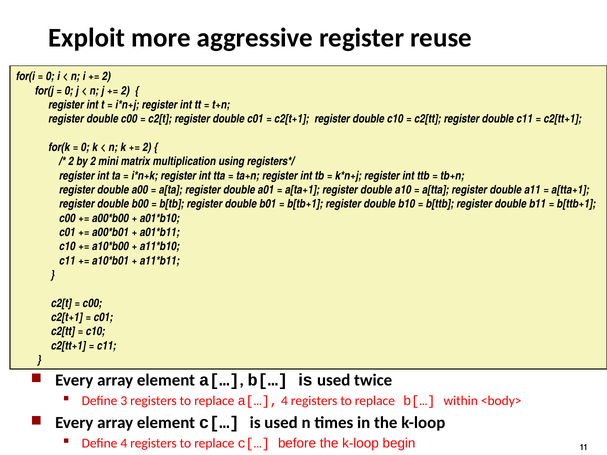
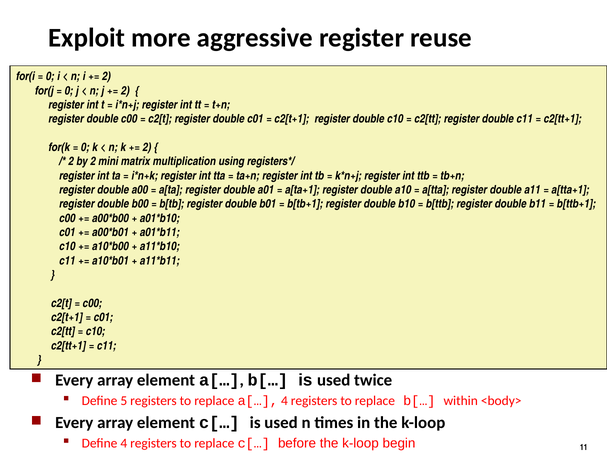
3: 3 -> 5
